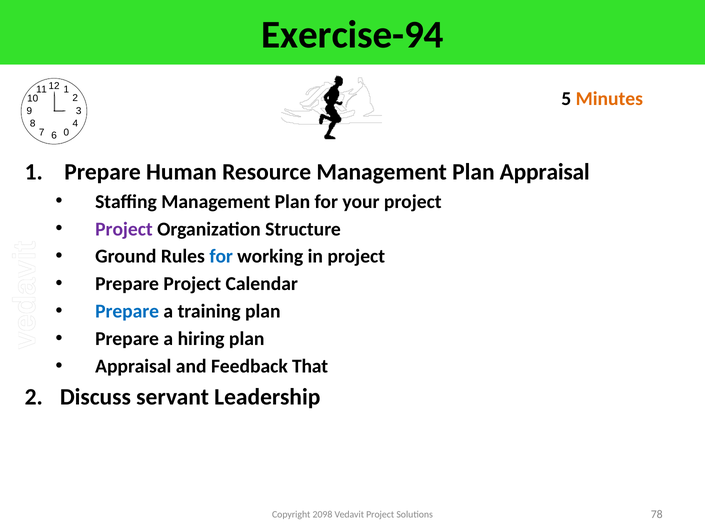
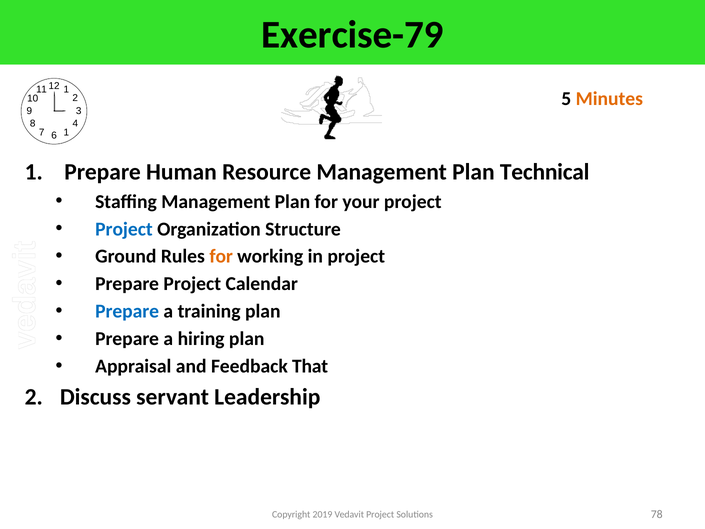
Exercise-94: Exercise-94 -> Exercise-79
0 at (66, 132): 0 -> 1
Plan Appraisal: Appraisal -> Technical
Project at (124, 229) colour: purple -> blue
for at (221, 256) colour: blue -> orange
2098: 2098 -> 2019
